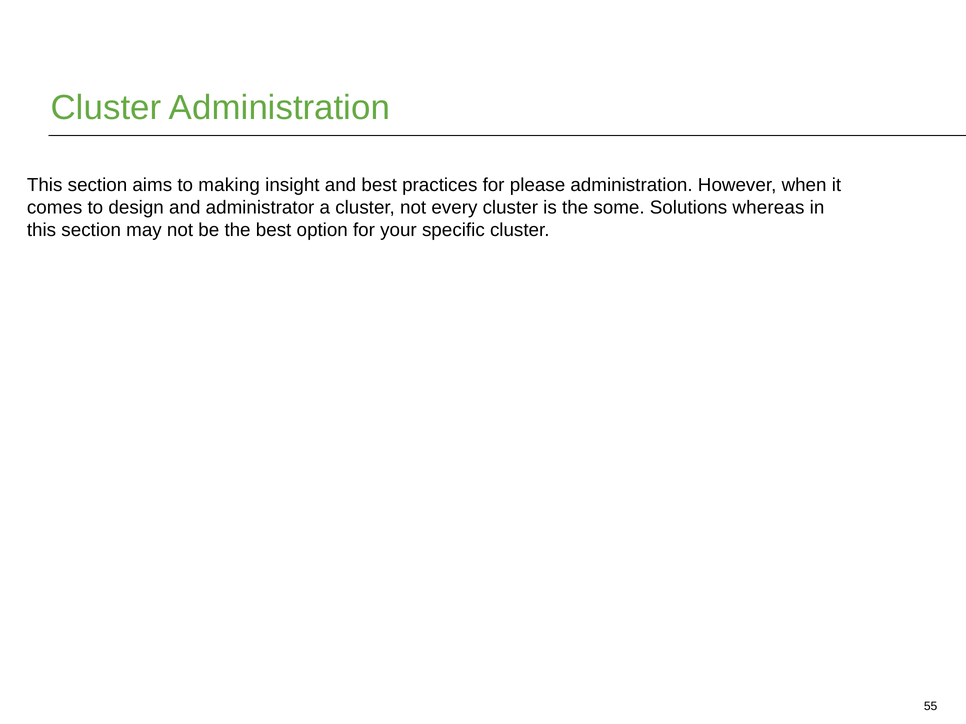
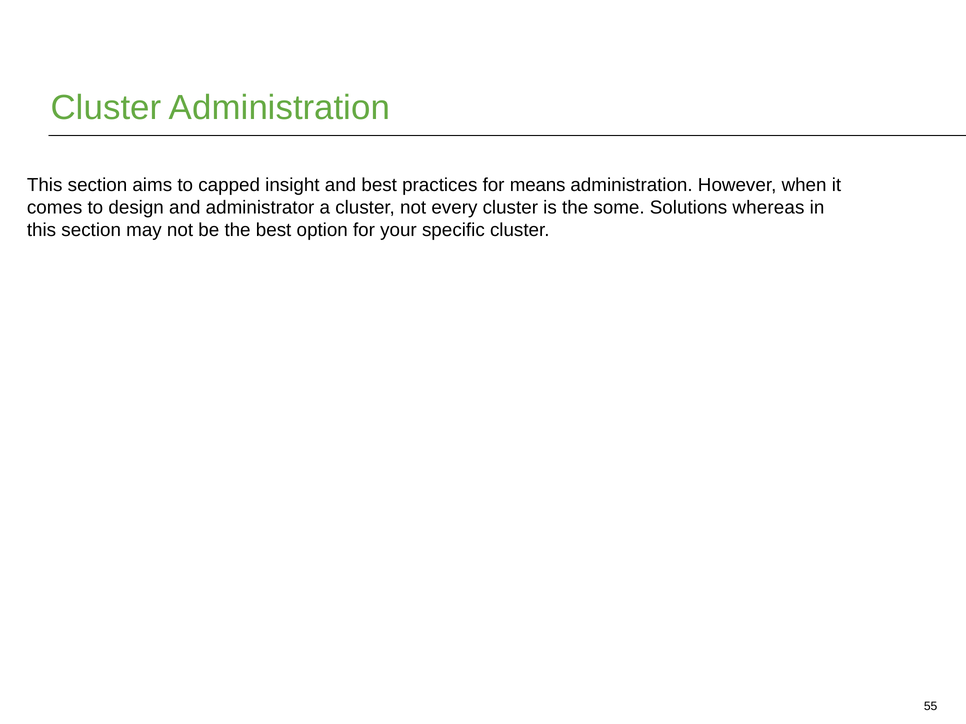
making: making -> capped
please: please -> means
